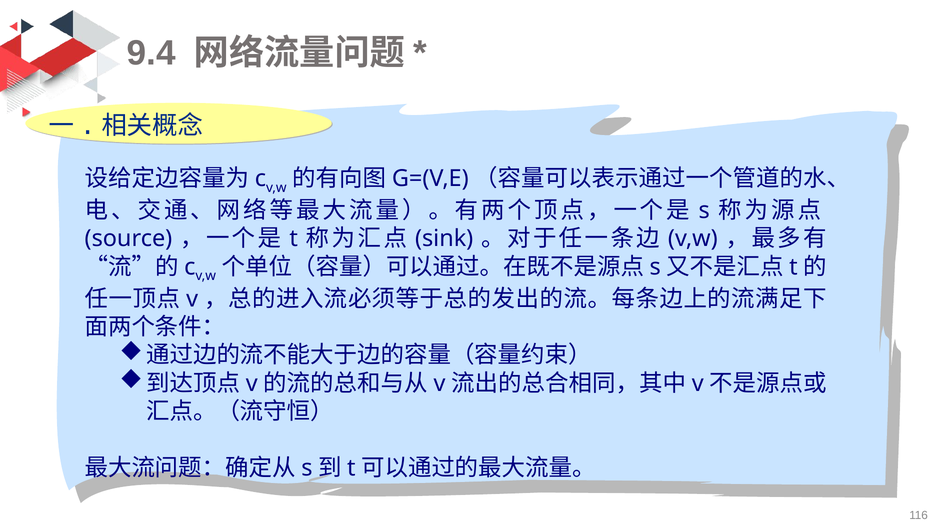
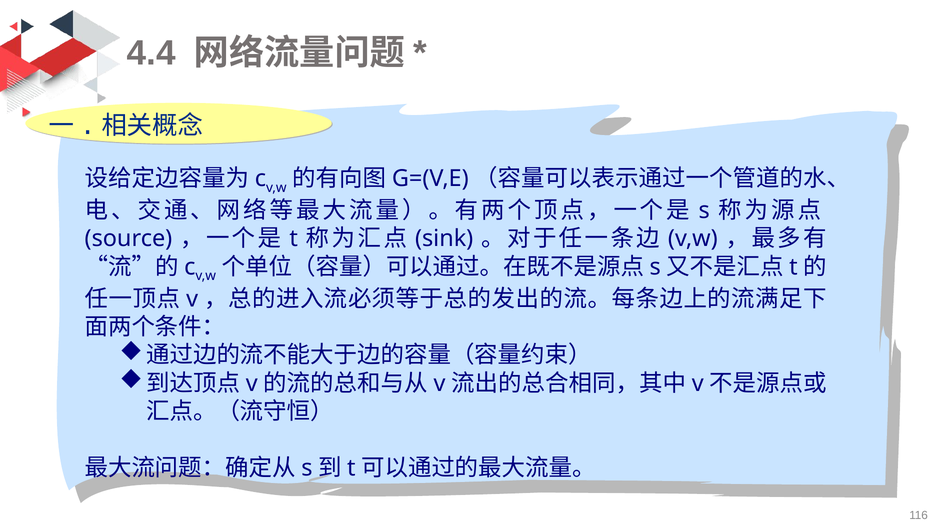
9.4: 9.4 -> 4.4
